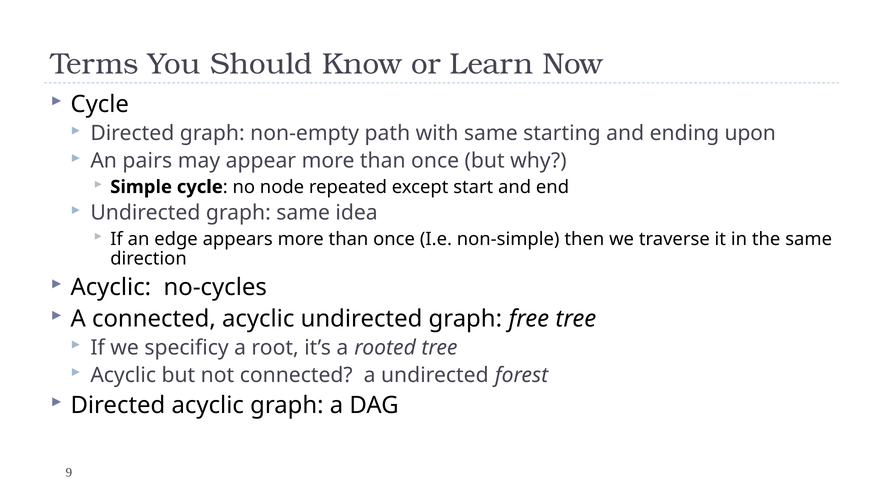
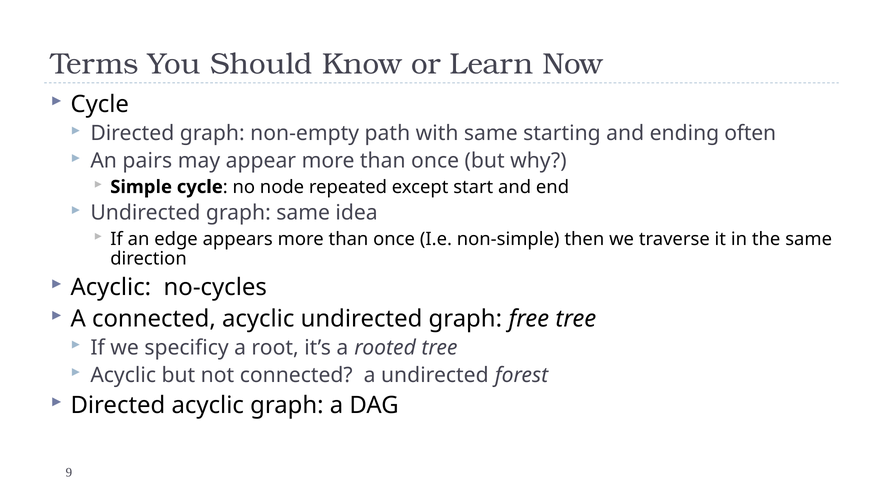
upon: upon -> often
